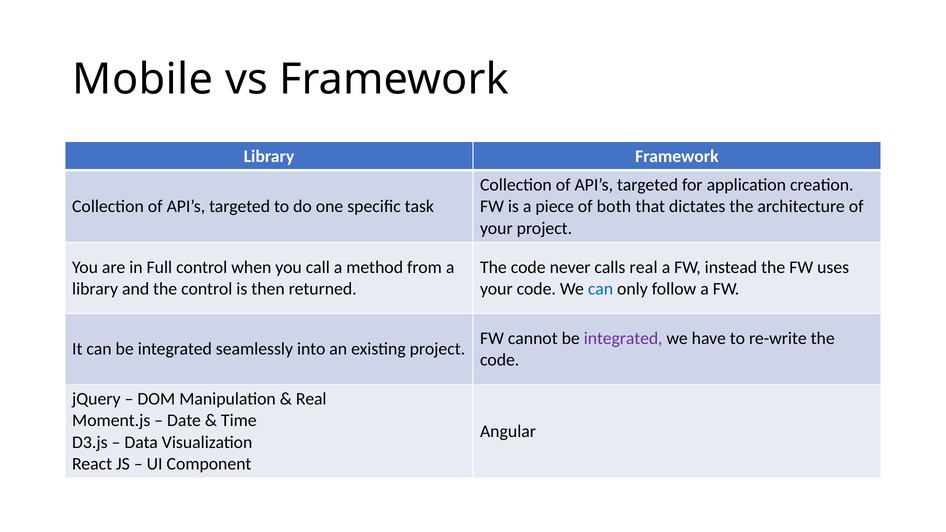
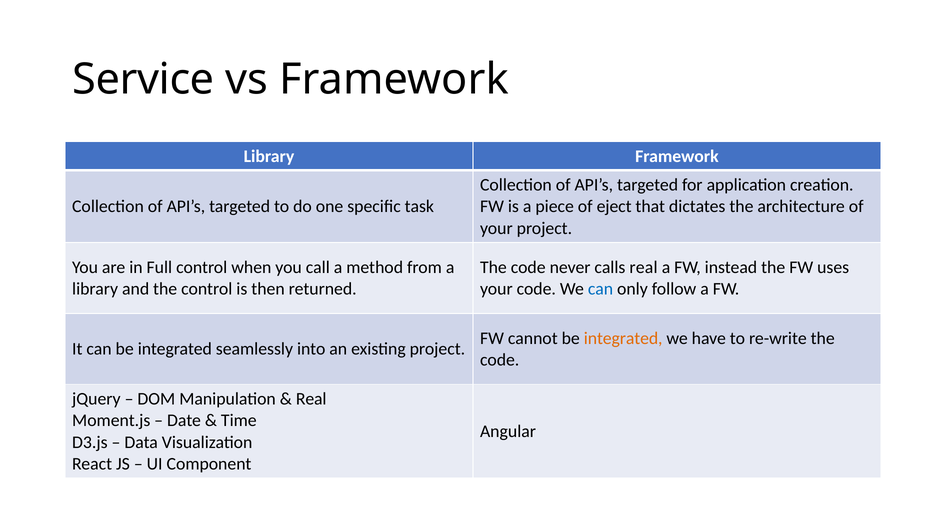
Mobile: Mobile -> Service
both: both -> eject
integrated at (623, 338) colour: purple -> orange
